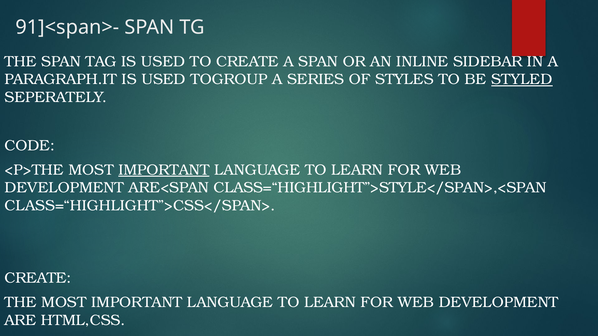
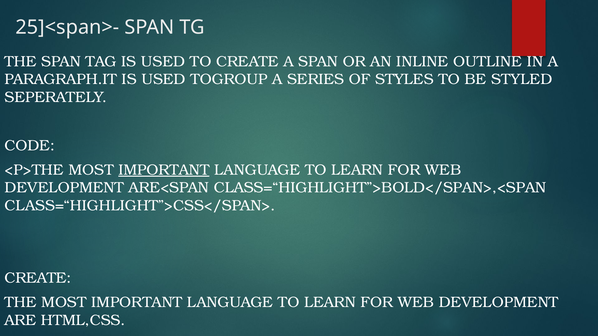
91]<span>-: 91]<span>- -> 25]<span>-
SIDEBAR: SIDEBAR -> OUTLINE
STYLED underline: present -> none
CLASS=“HIGHLIGHT”>STYLE</SPAN>,<SPAN: CLASS=“HIGHLIGHT”>STYLE</SPAN>,<SPAN -> CLASS=“HIGHLIGHT”>BOLD</SPAN>,<SPAN
